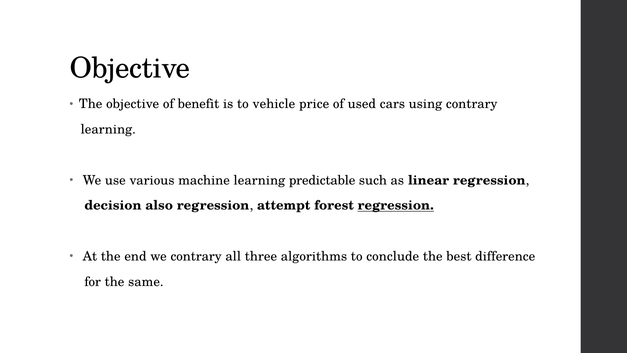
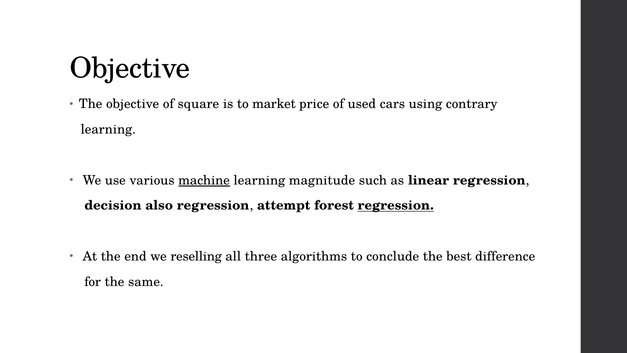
benefit: benefit -> square
vehicle: vehicle -> market
machine underline: none -> present
predictable: predictable -> magnitude
we contrary: contrary -> reselling
